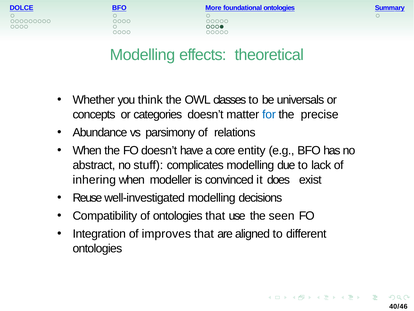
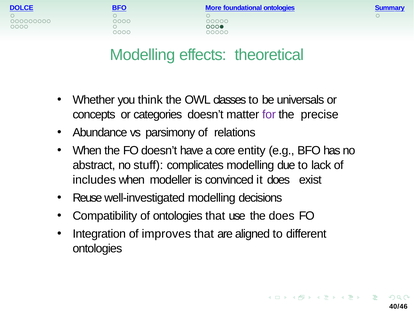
for colour: blue -> purple
inhering: inhering -> includes
the seen: seen -> does
